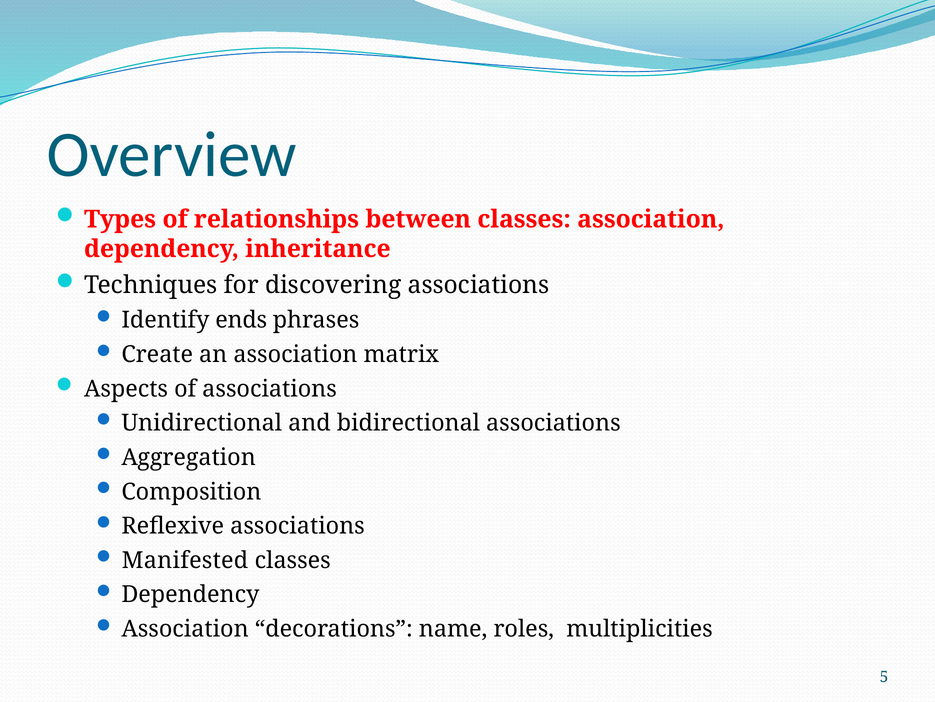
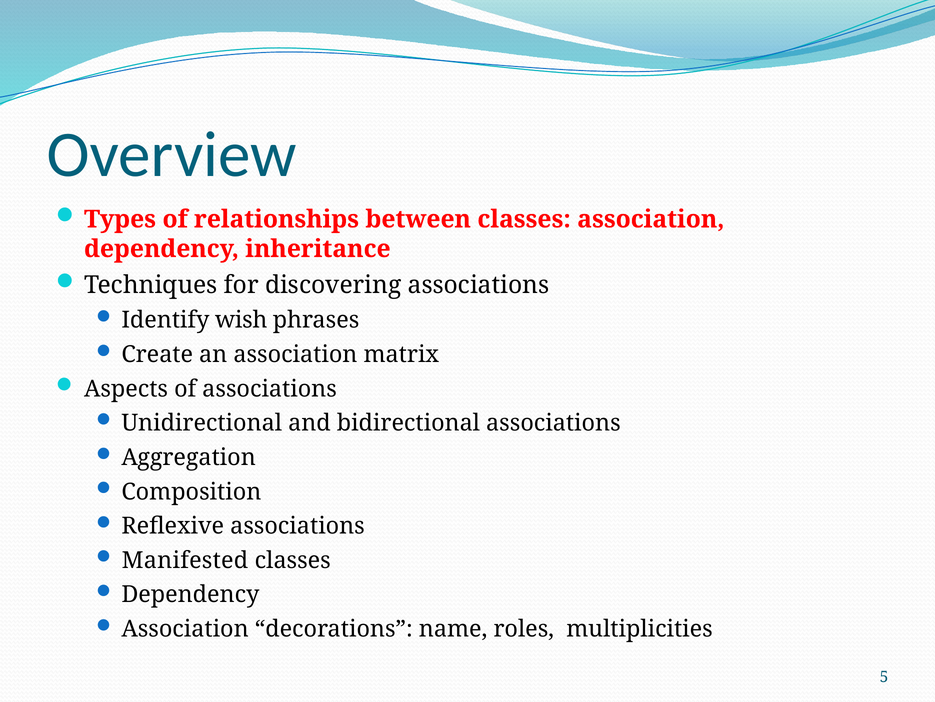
ends: ends -> wish
